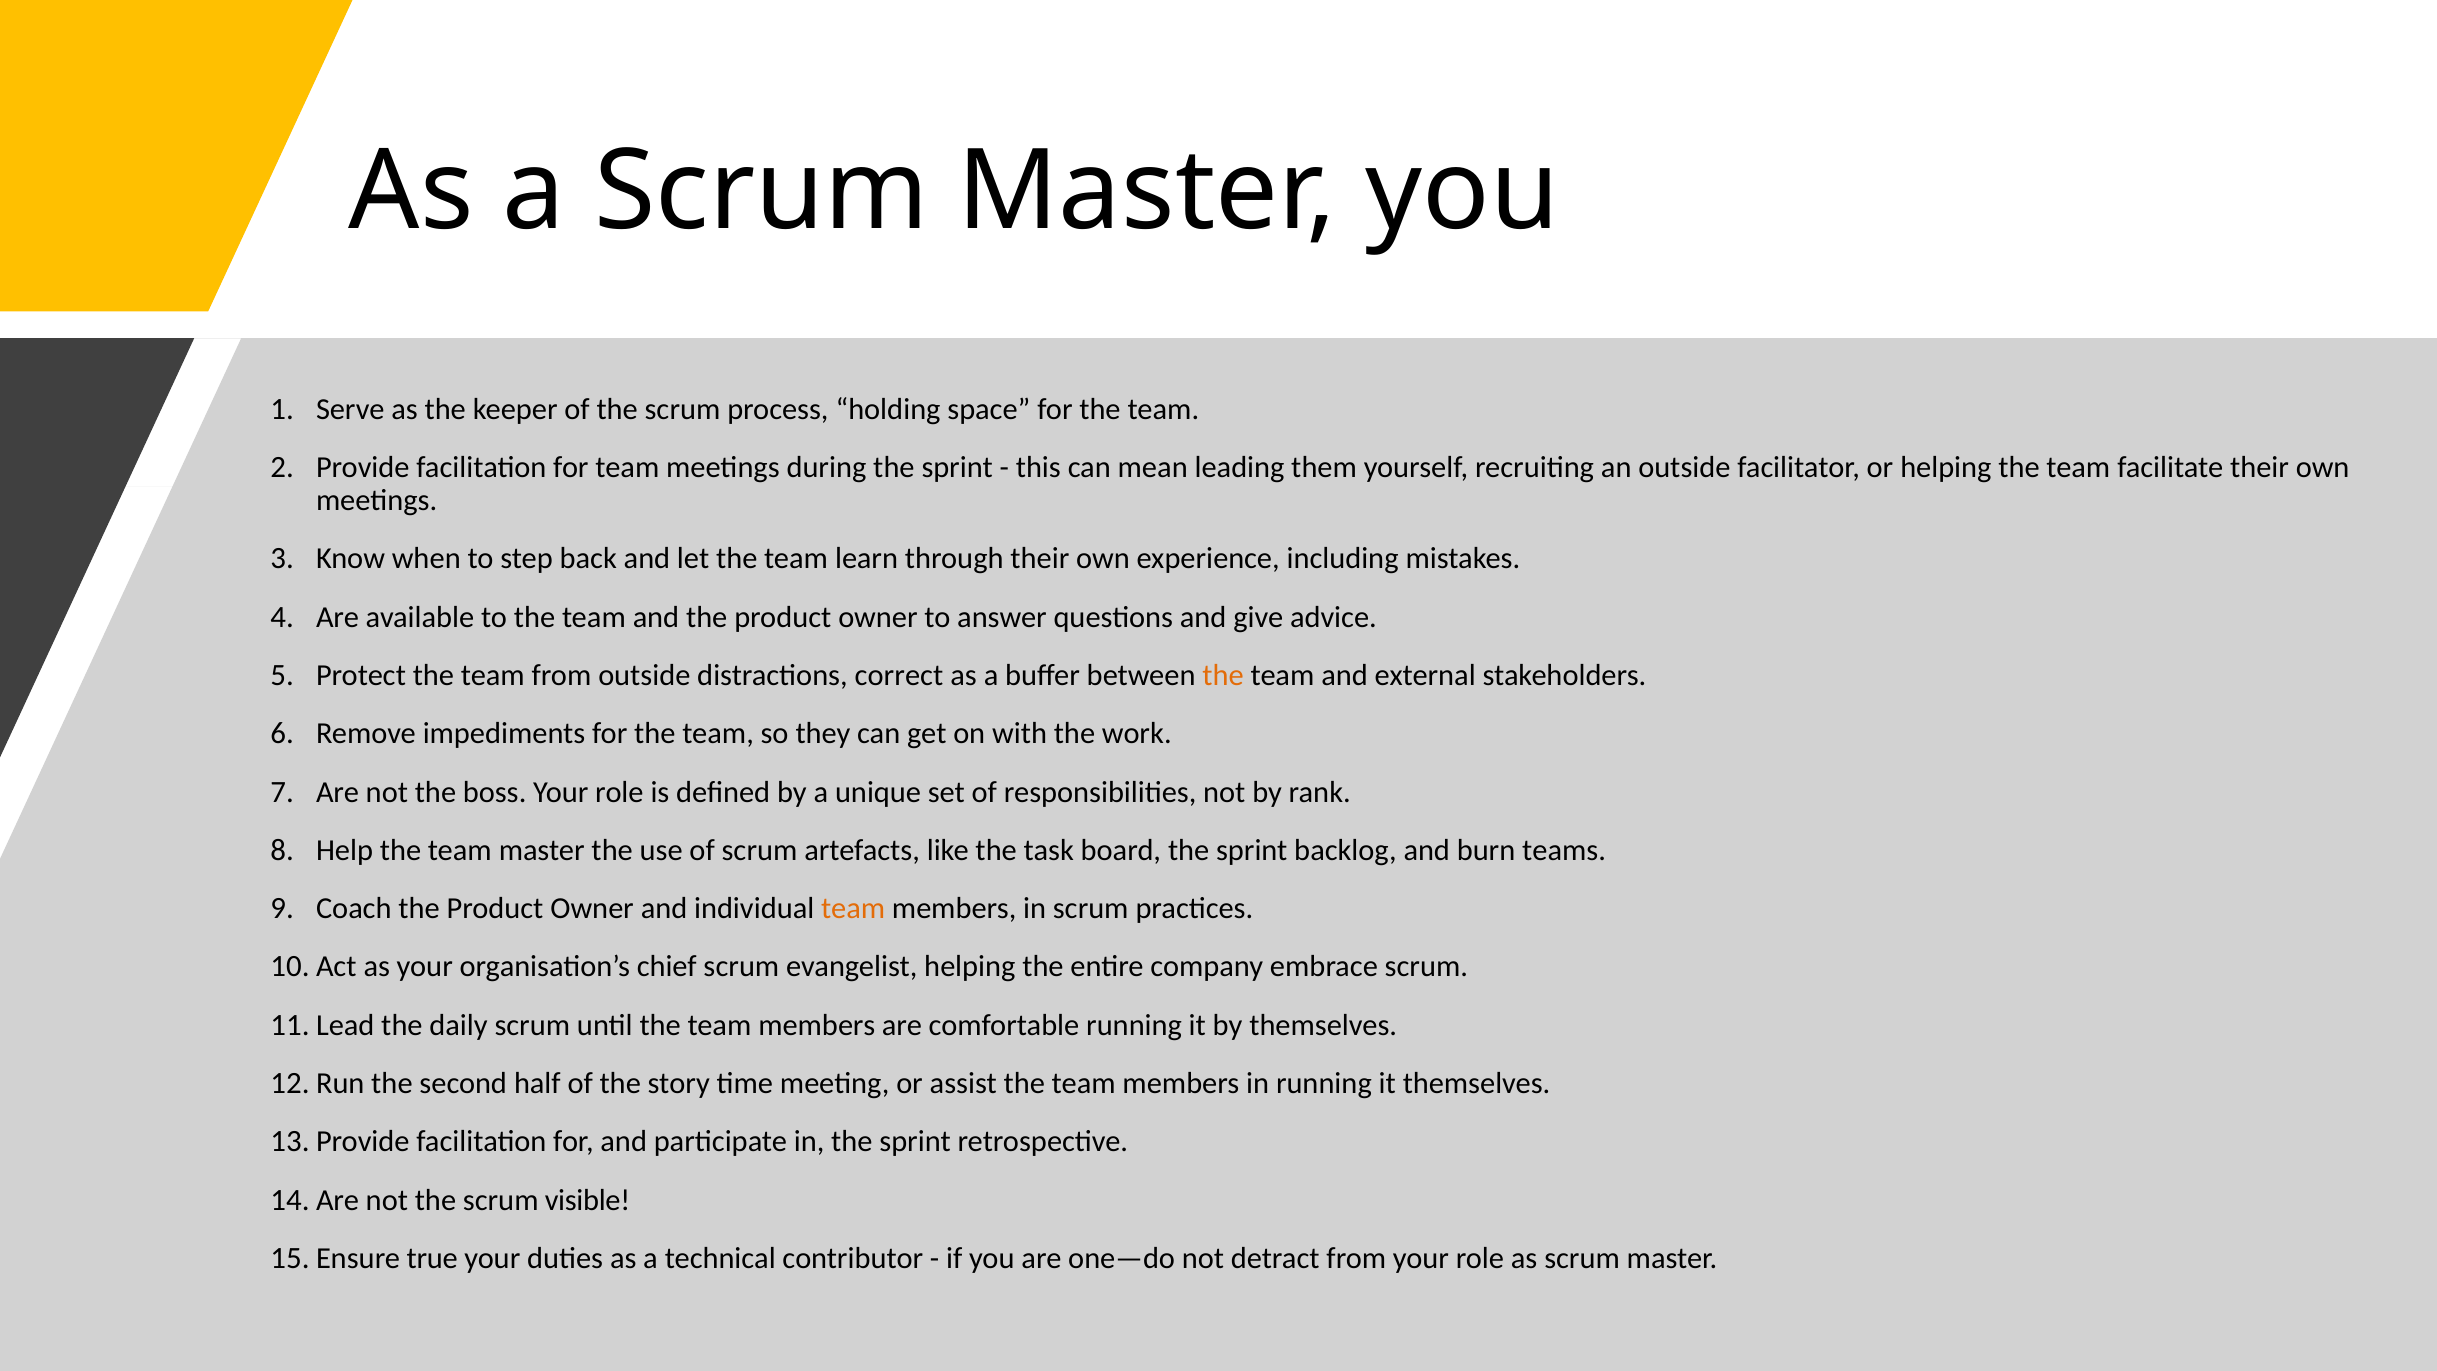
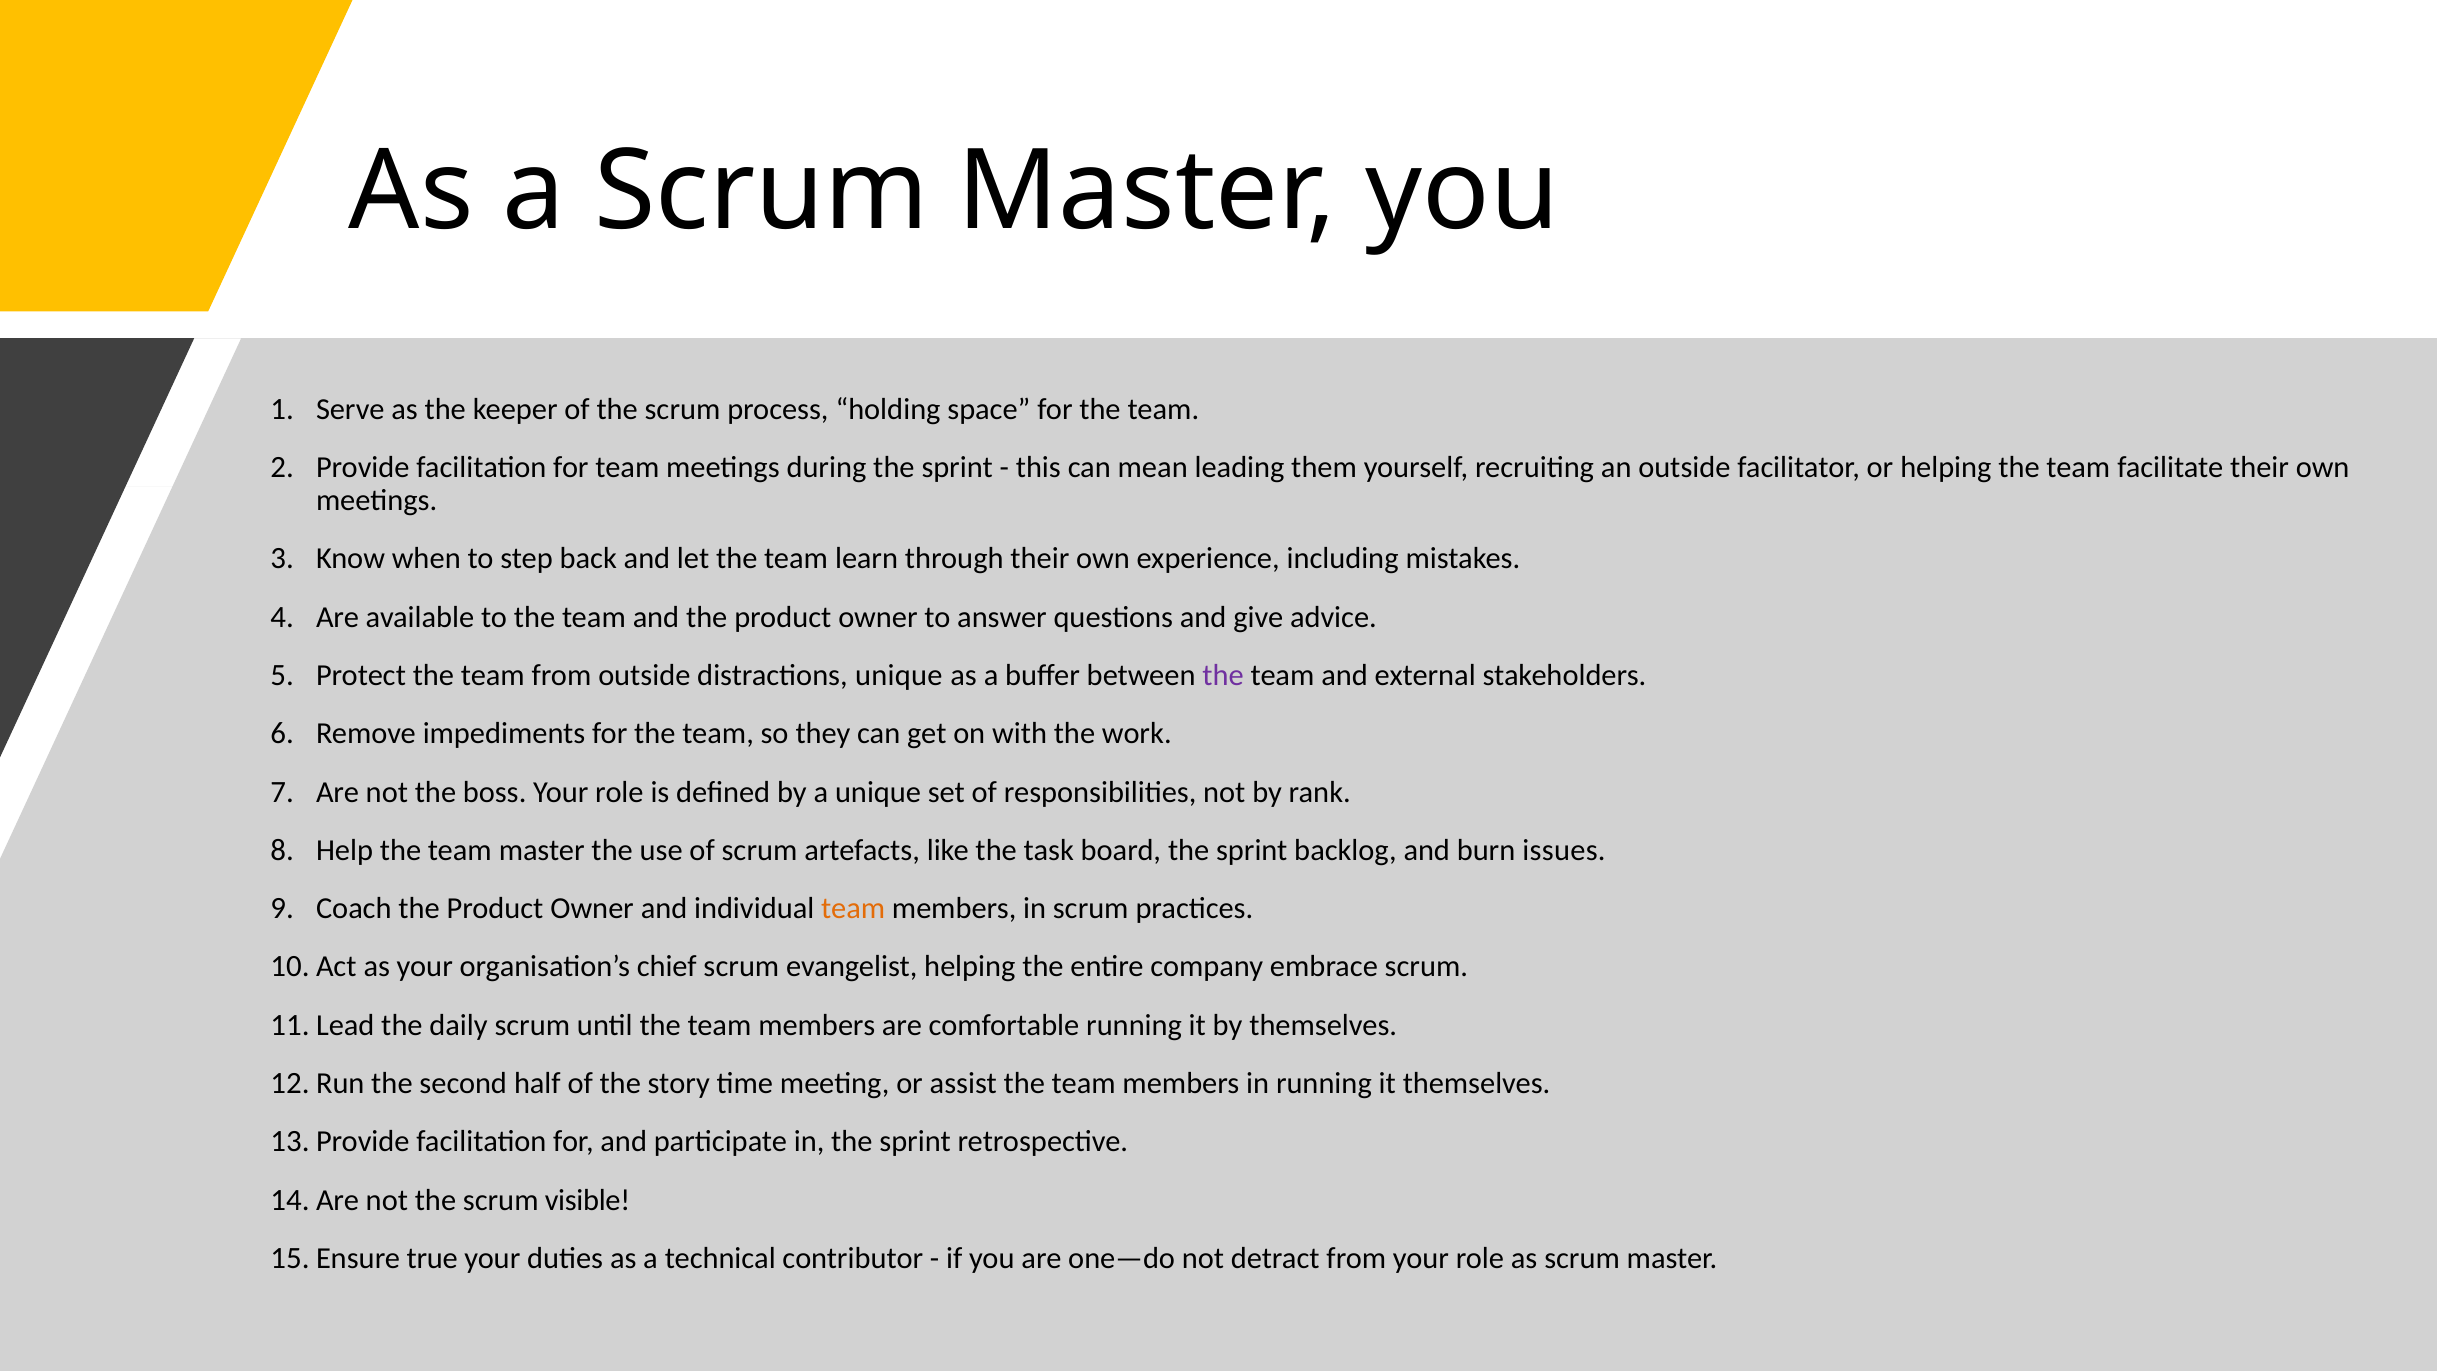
distractions correct: correct -> unique
the at (1223, 675) colour: orange -> purple
teams: teams -> issues
